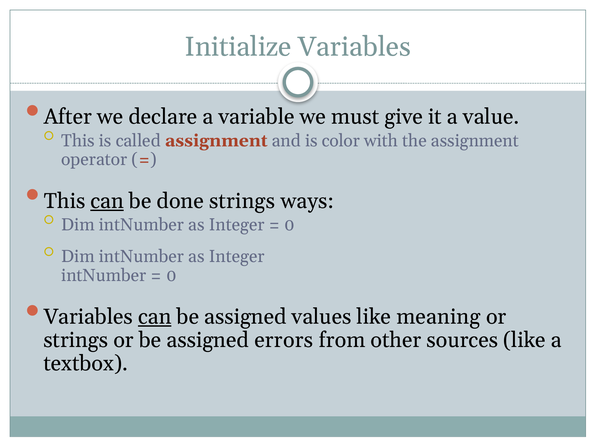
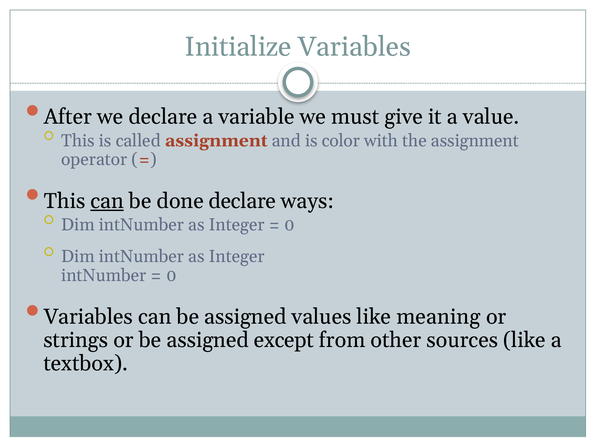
done strings: strings -> declare
can at (155, 317) underline: present -> none
errors: errors -> except
